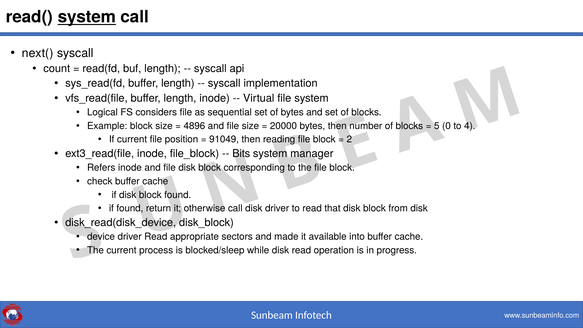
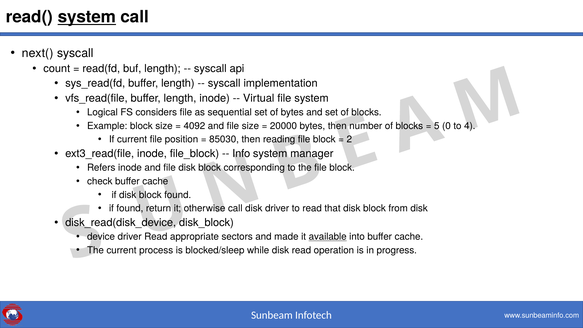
4896: 4896 -> 4092
91049: 91049 -> 85030
Bits: Bits -> Info
available underline: none -> present
